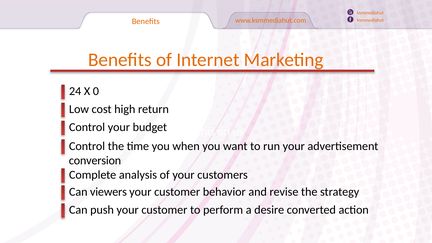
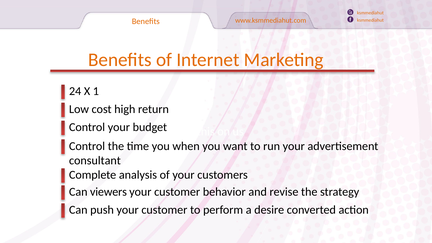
0: 0 -> 1
conversion: conversion -> consultant
